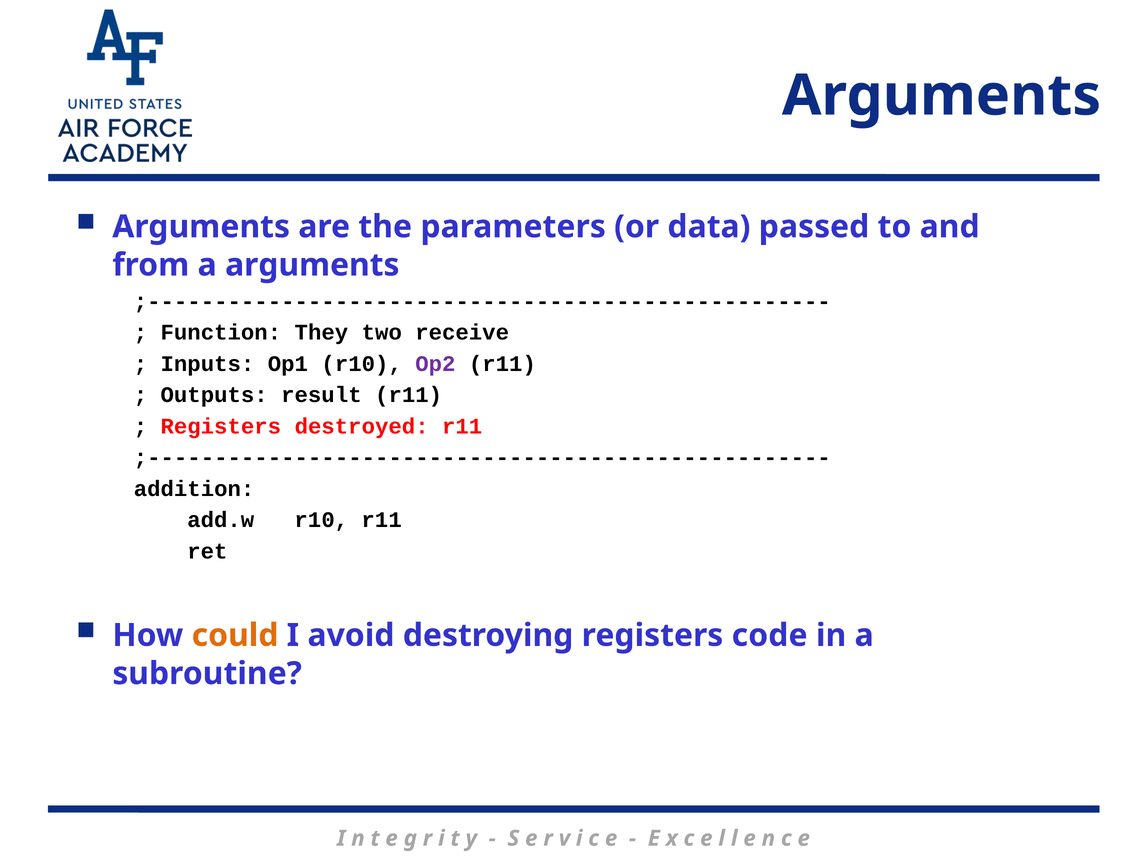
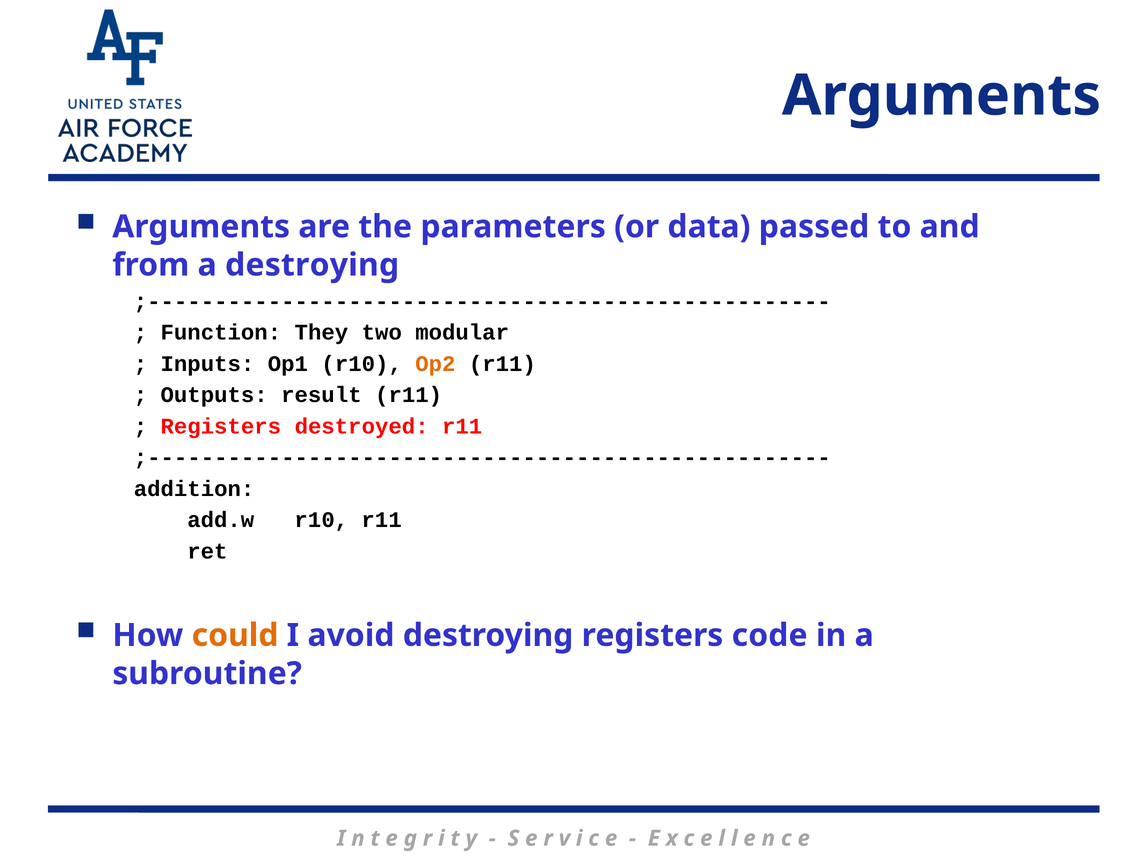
a arguments: arguments -> destroying
receive: receive -> modular
Op2 colour: purple -> orange
